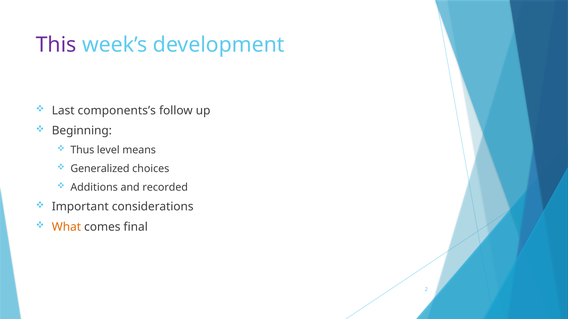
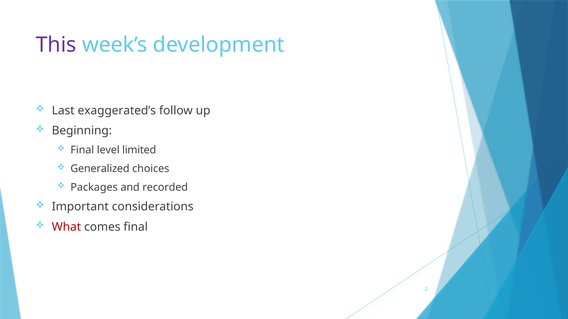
components’s: components’s -> exaggerated’s
Thus at (82, 150): Thus -> Final
means: means -> limited
Additions: Additions -> Packages
What colour: orange -> red
